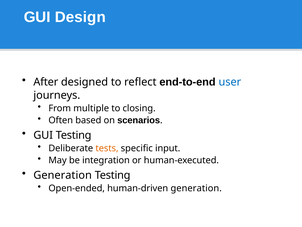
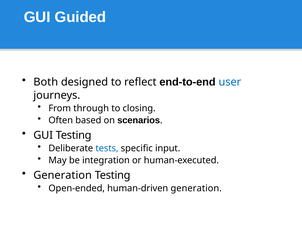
Design: Design -> Guided
After: After -> Both
multiple: multiple -> through
tests colour: orange -> blue
